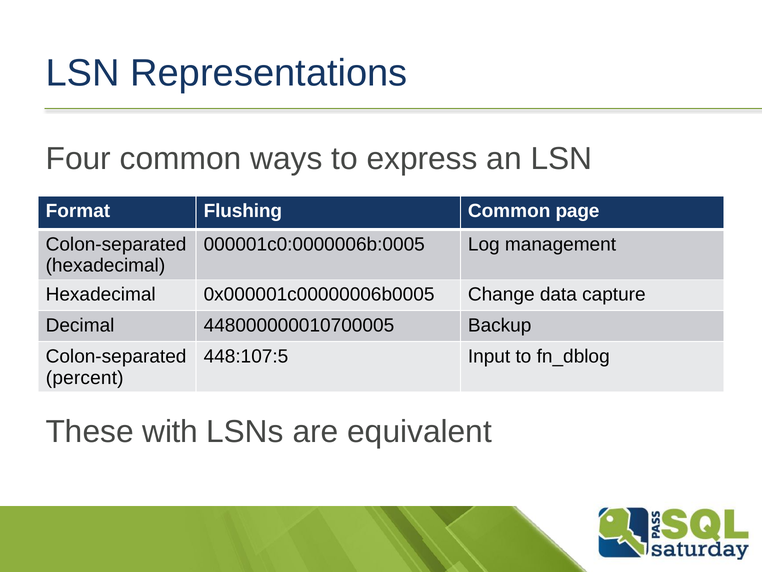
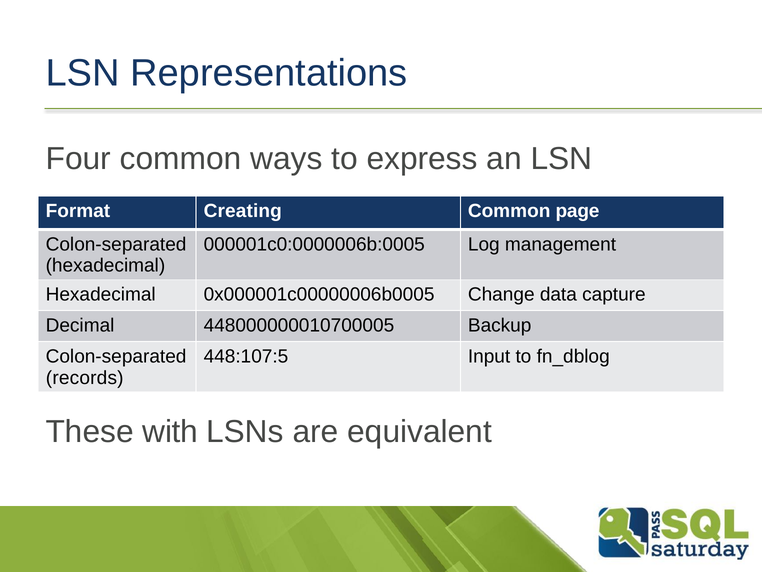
Flushing: Flushing -> Creating
percent: percent -> records
